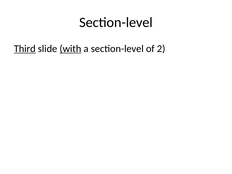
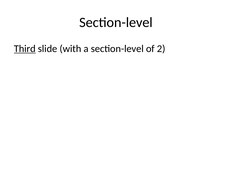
with underline: present -> none
